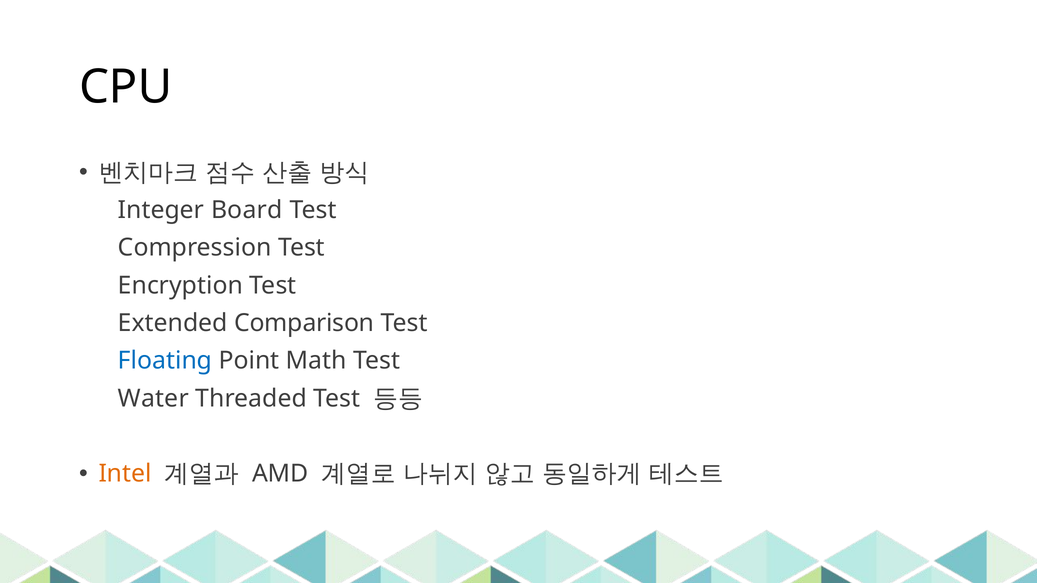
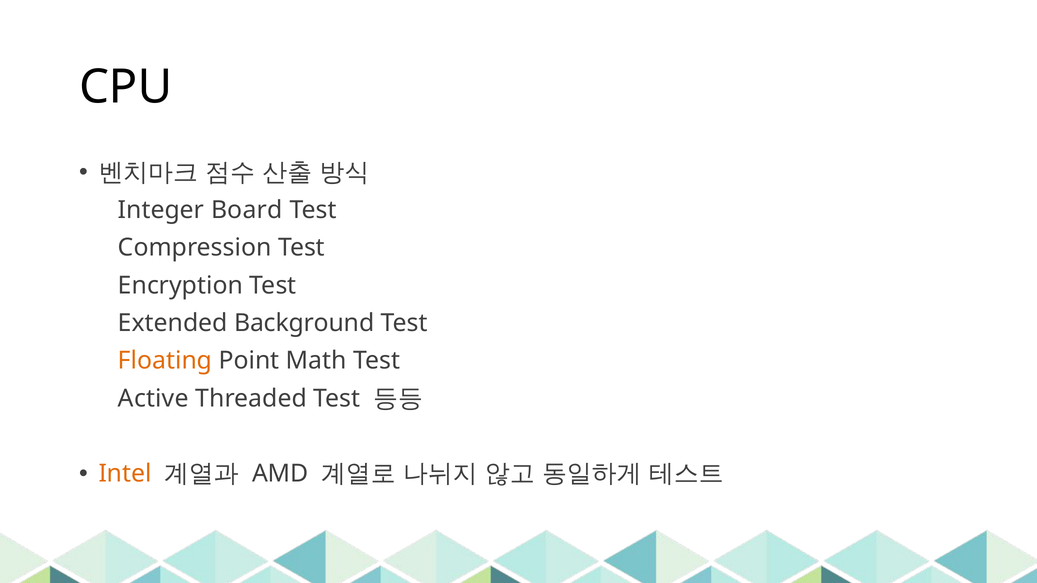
Comparison: Comparison -> Background
Floating colour: blue -> orange
Water: Water -> Active
